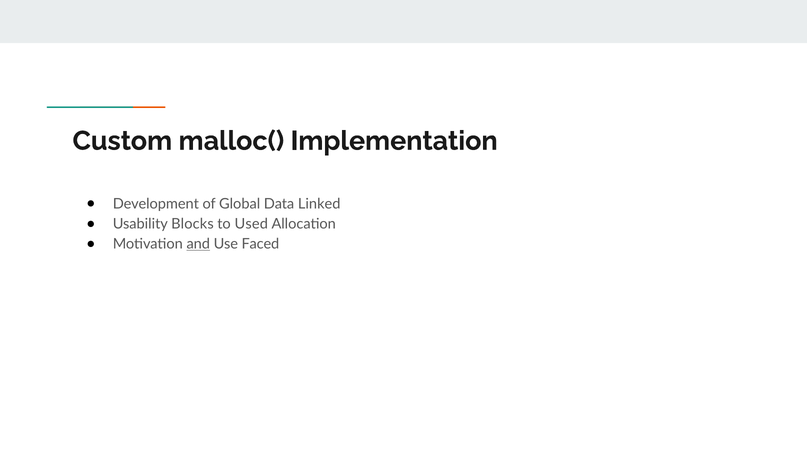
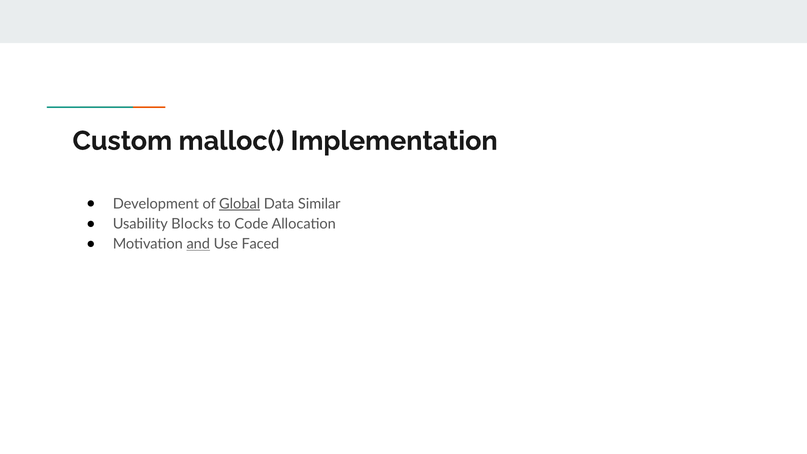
Global underline: none -> present
Linked: Linked -> Similar
Used: Used -> Code
